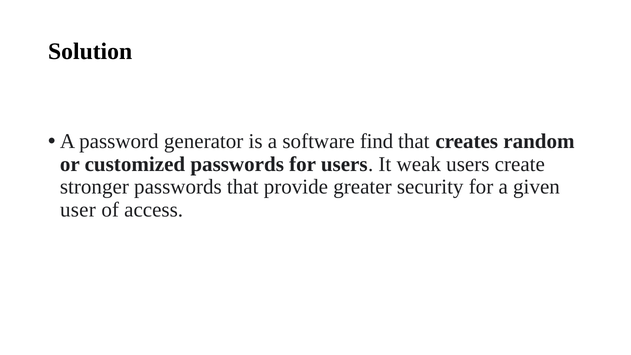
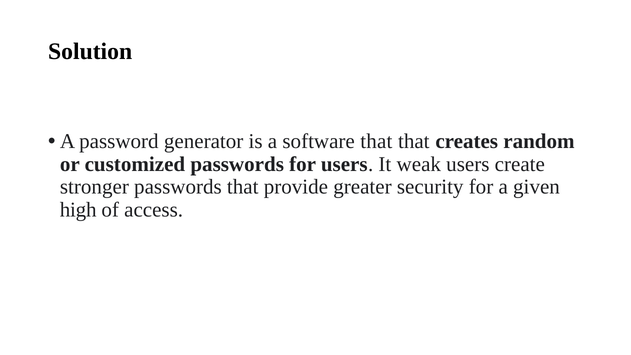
software find: find -> that
user: user -> high
